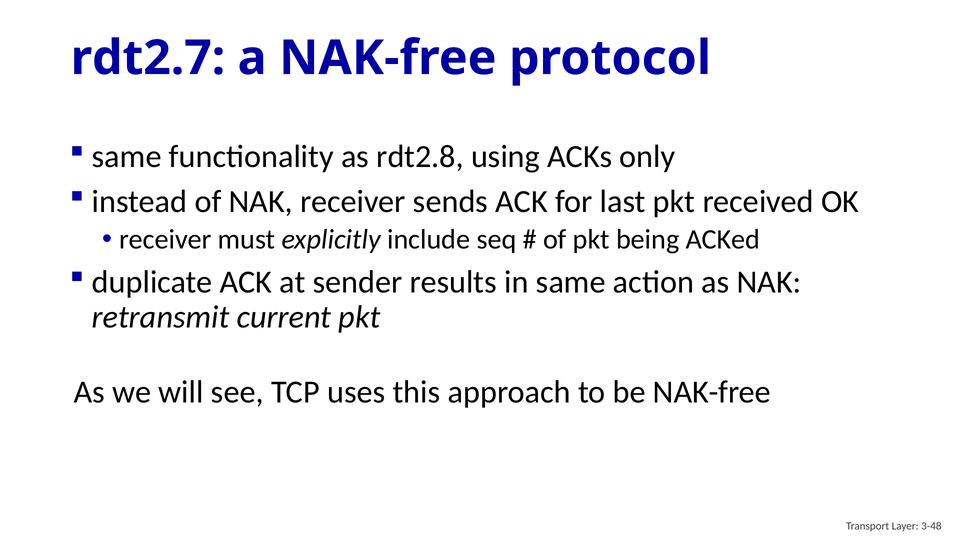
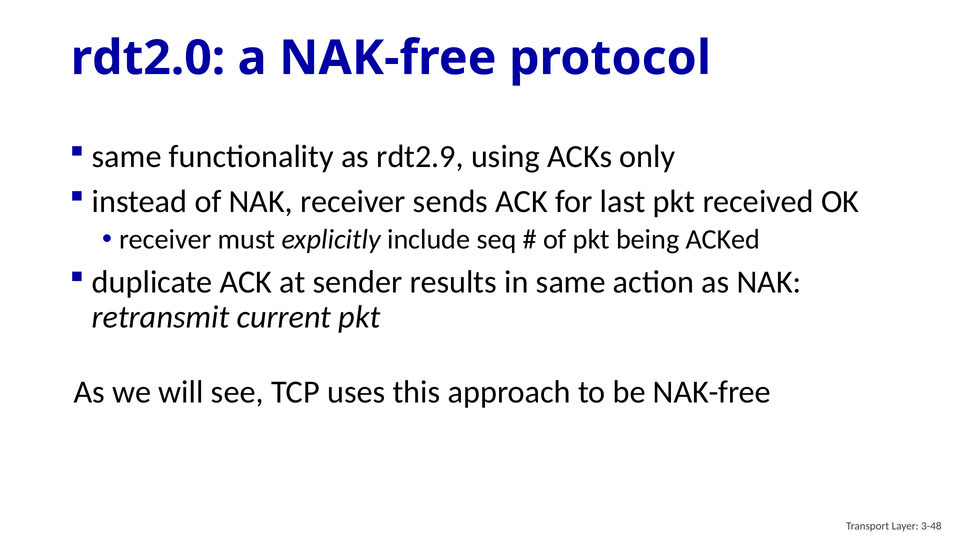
rdt2.7: rdt2.7 -> rdt2.0
rdt2.8: rdt2.8 -> rdt2.9
